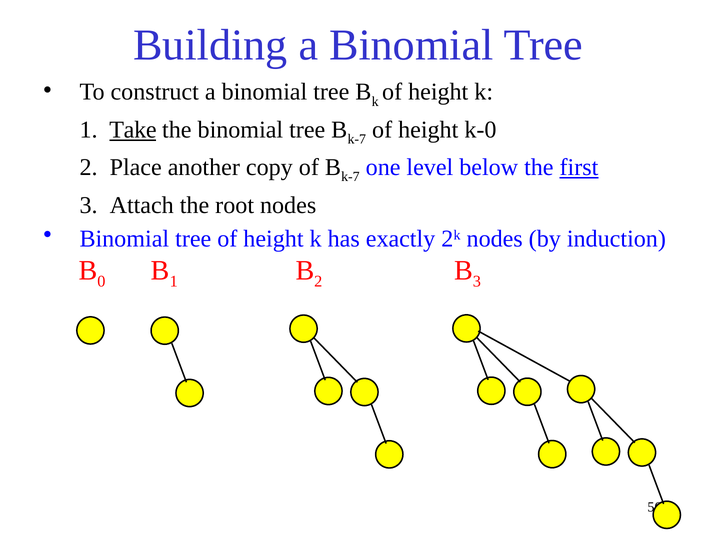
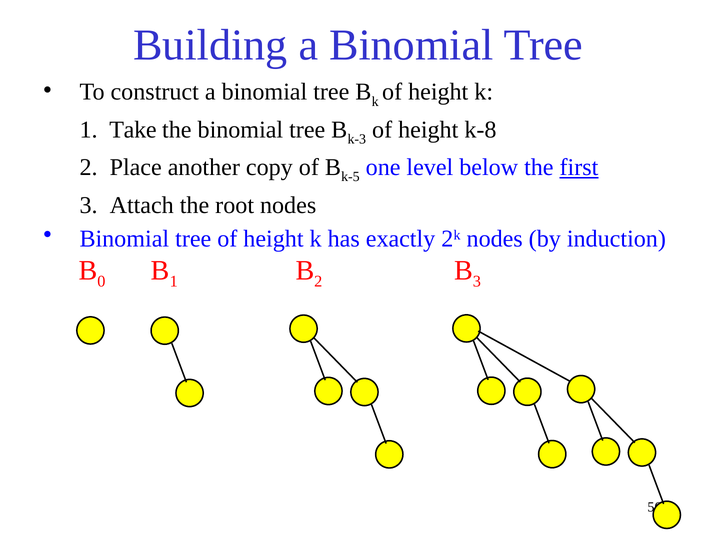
Take underline: present -> none
k-7 at (357, 139): k-7 -> k-3
k-0: k-0 -> k-8
k-7 at (350, 177): k-7 -> k-5
